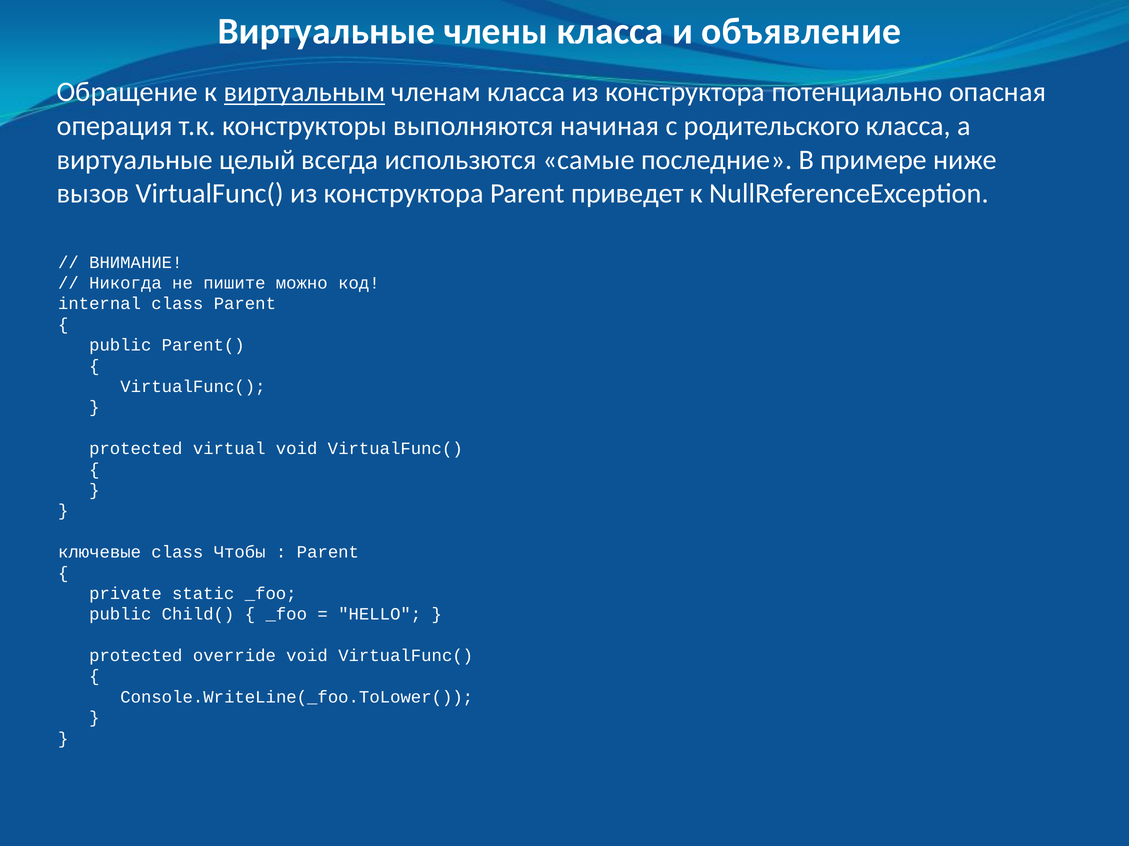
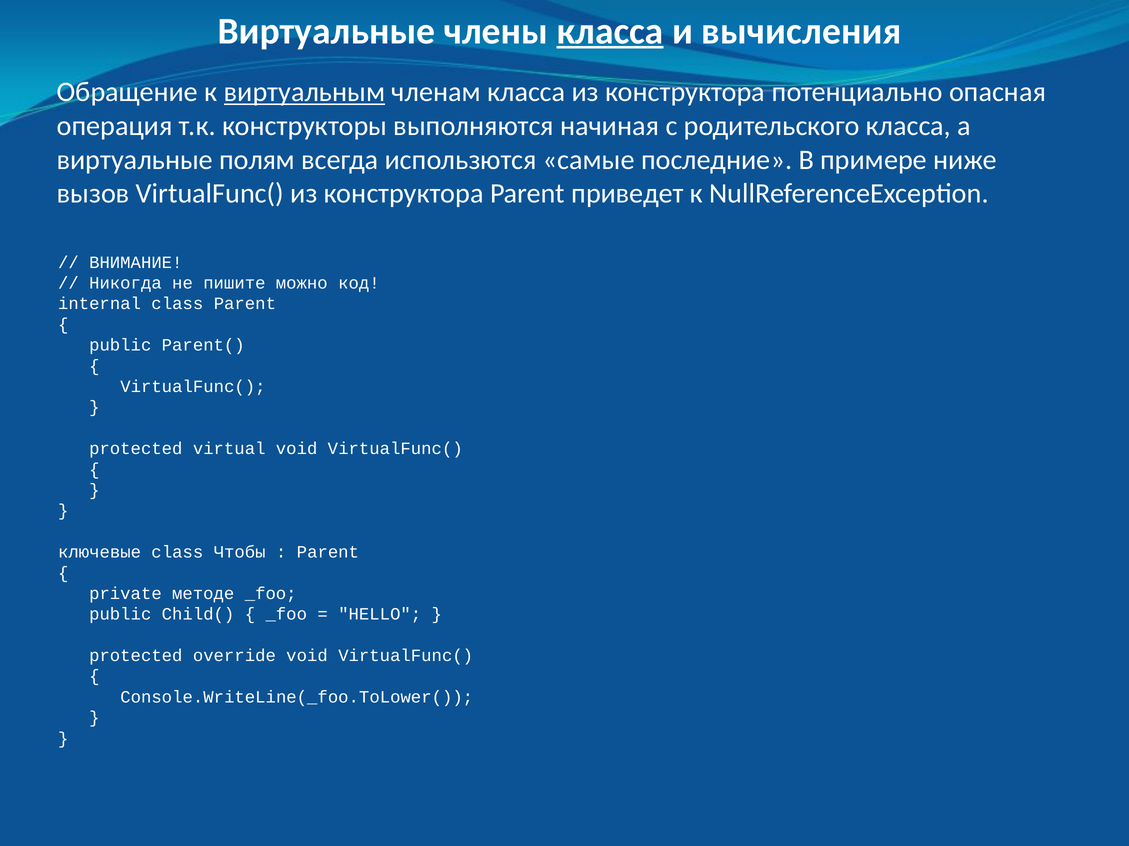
класса at (610, 31) underline: none -> present
объявление: объявление -> вычисления
целый: целый -> полям
static: static -> методе
